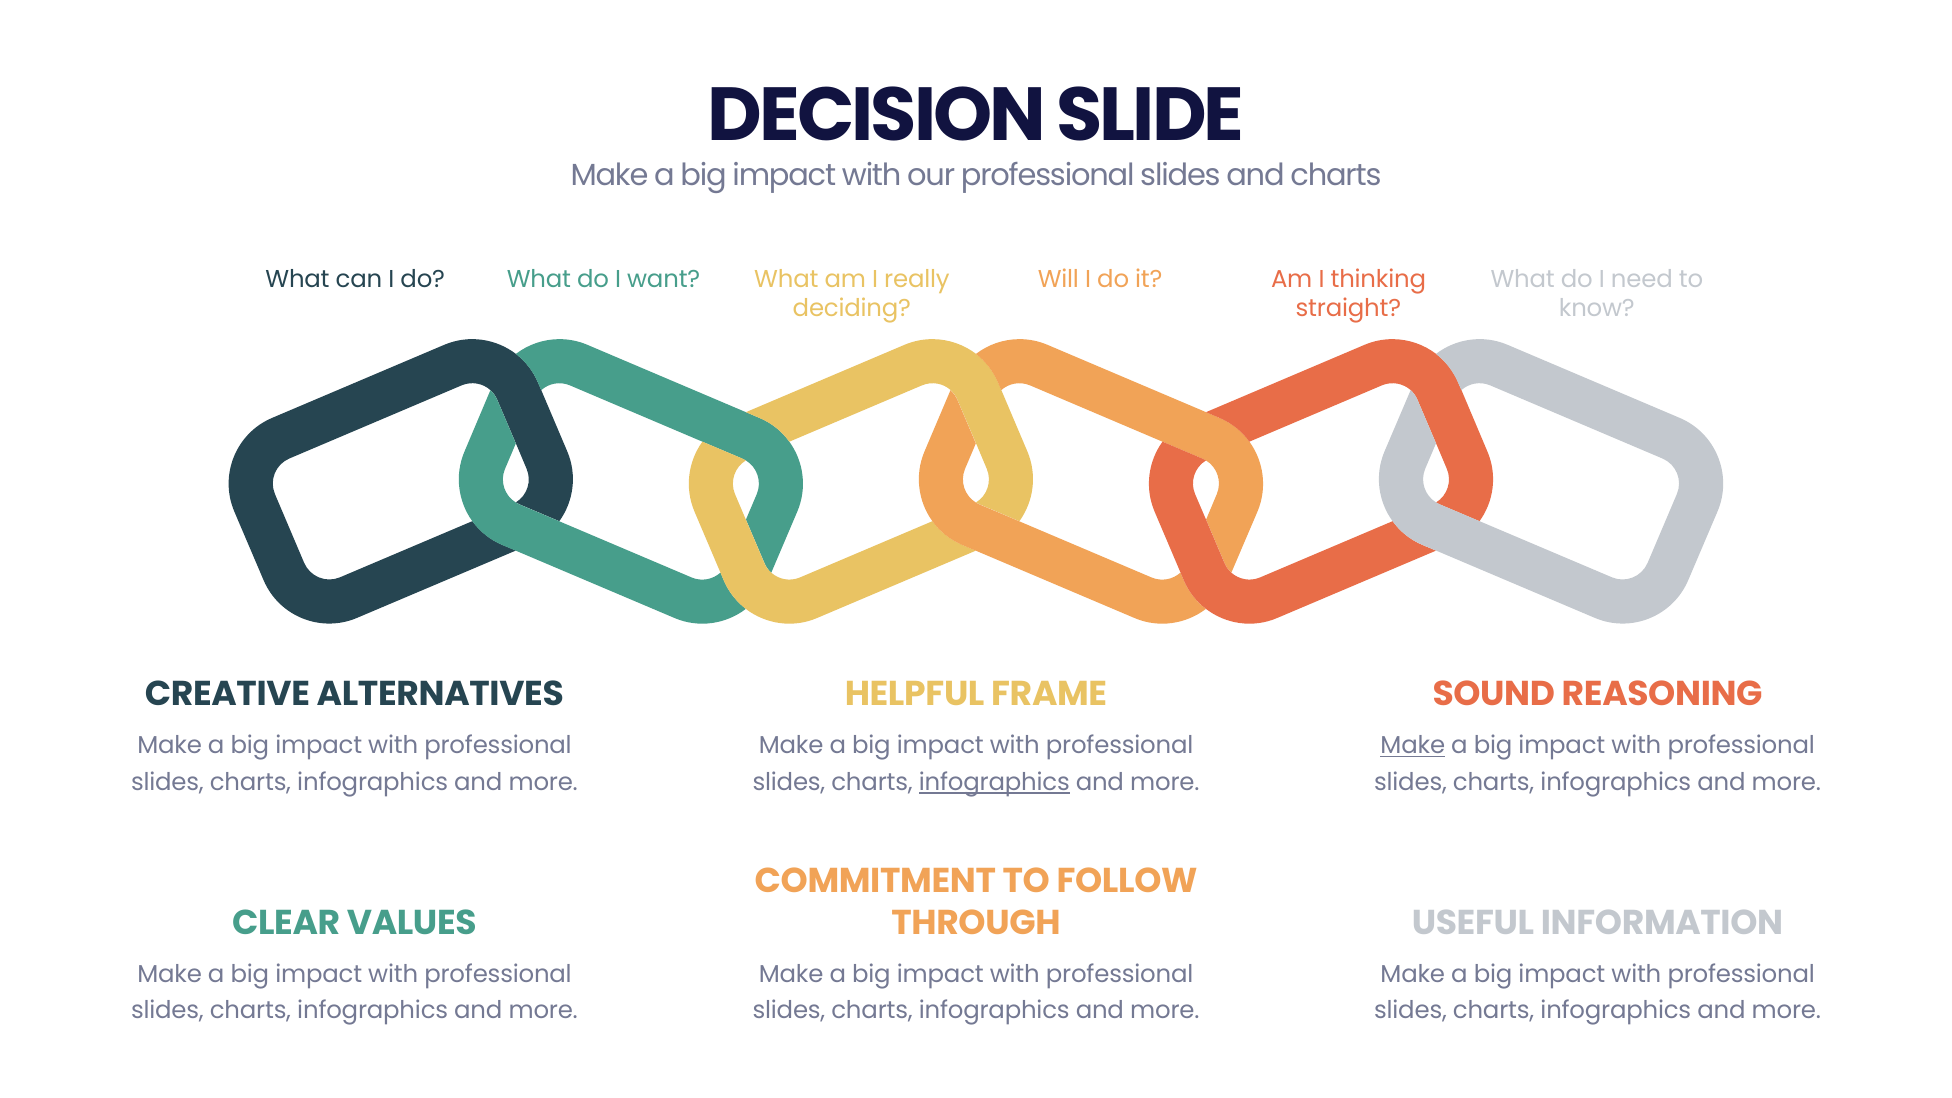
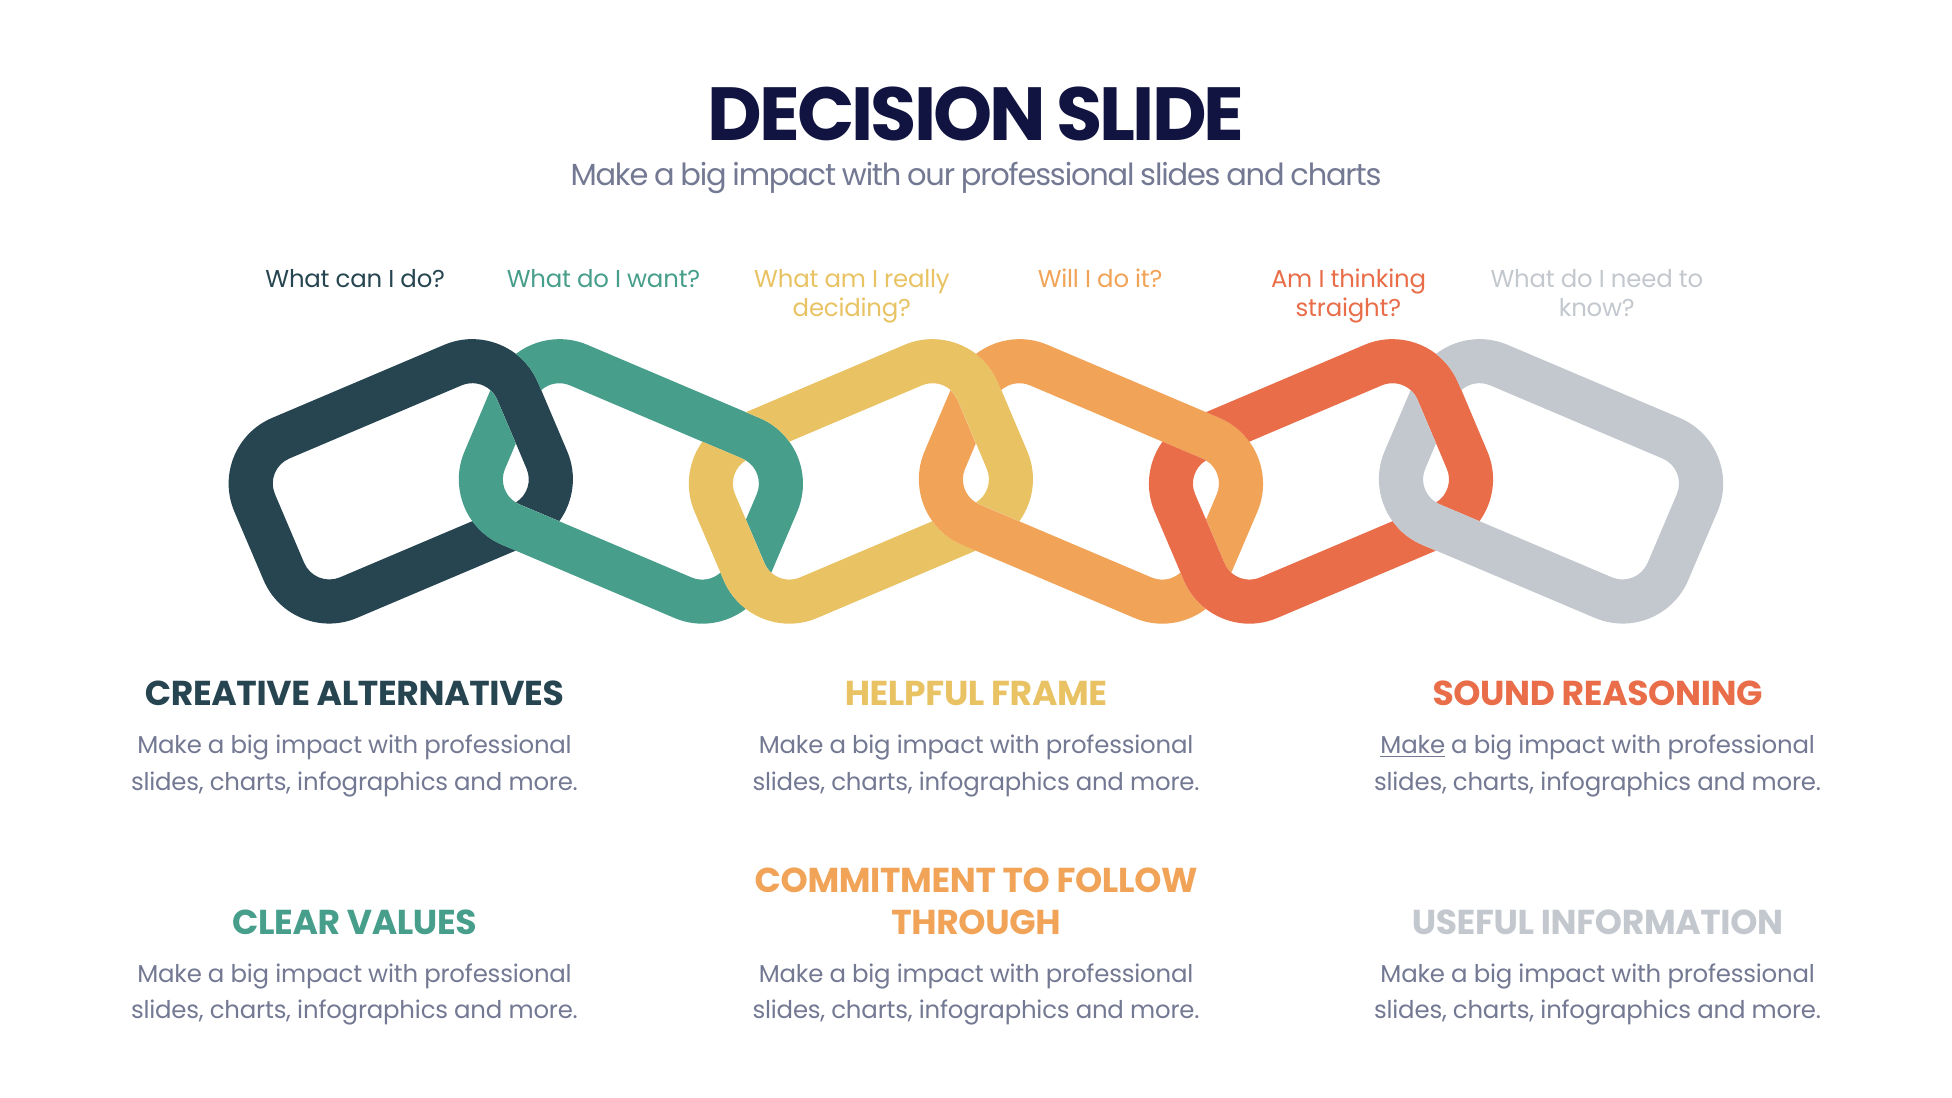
infographics at (994, 783) underline: present -> none
